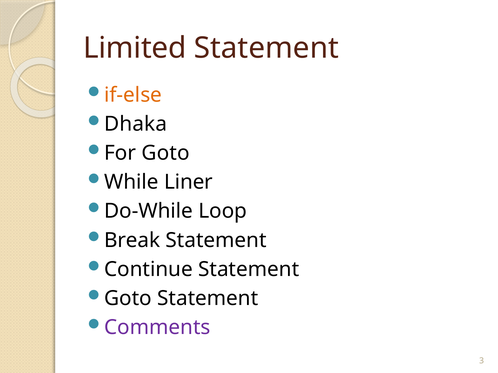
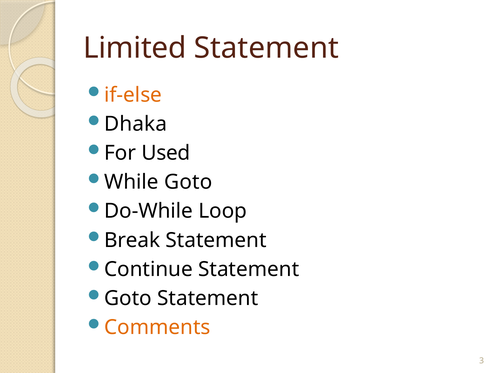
For Goto: Goto -> Used
While Liner: Liner -> Goto
Comments colour: purple -> orange
